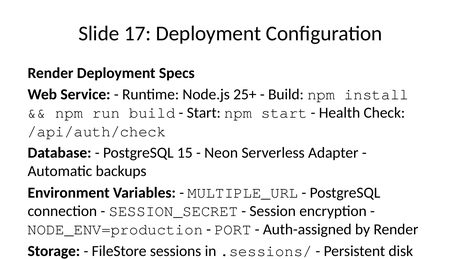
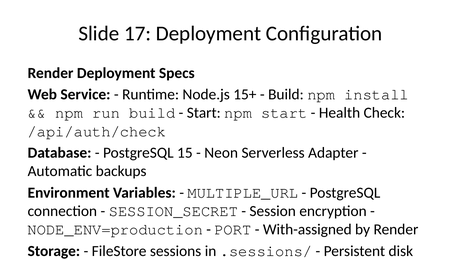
25+: 25+ -> 15+
Auth-assigned: Auth-assigned -> With-assigned
